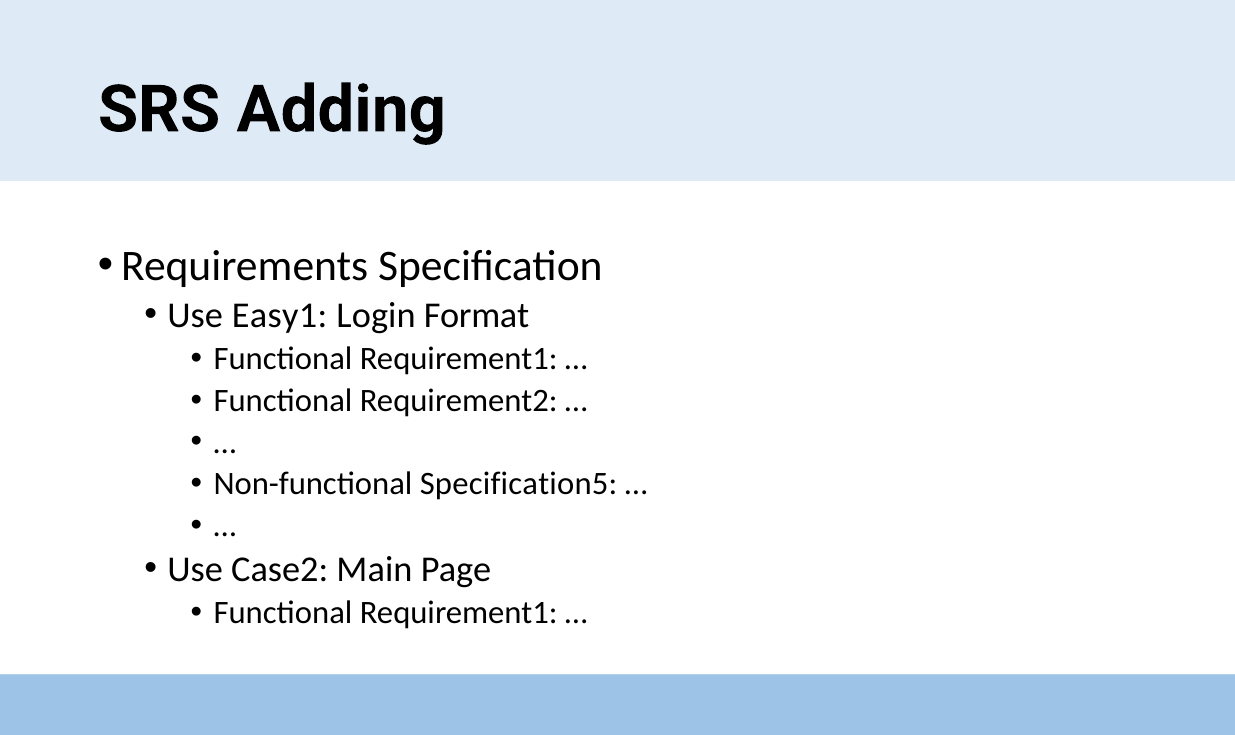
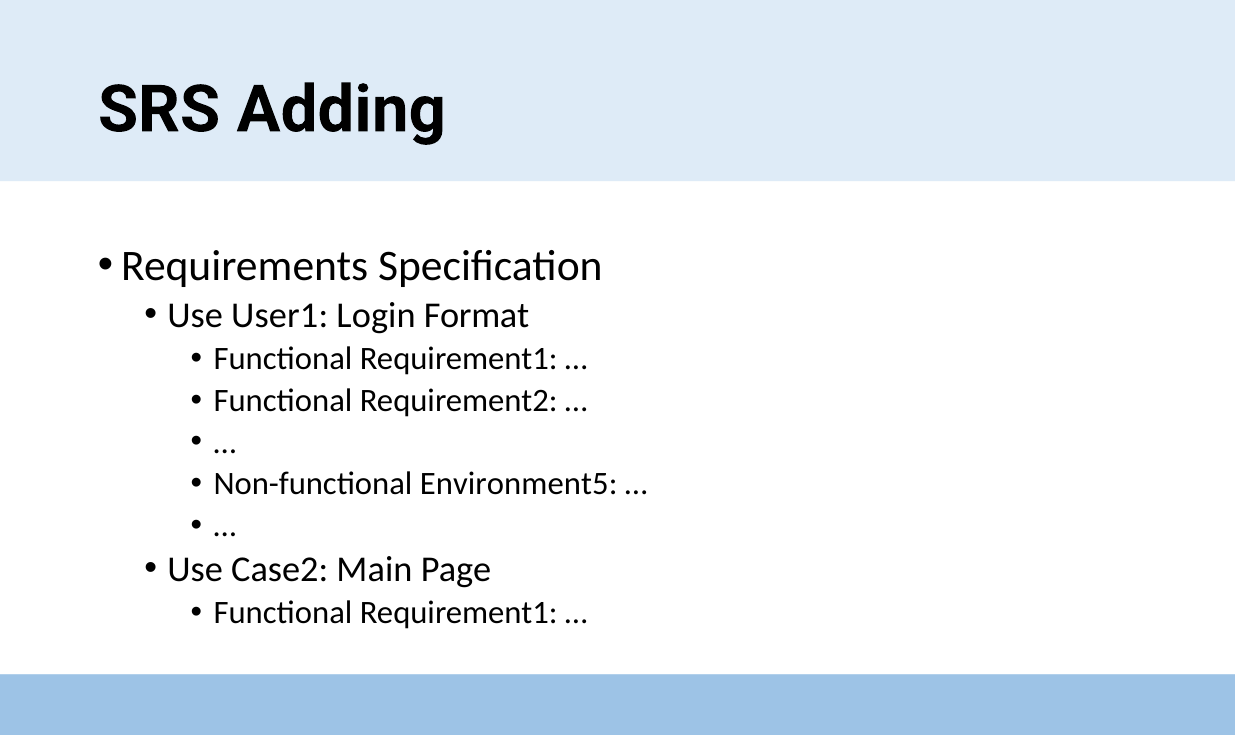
Easy1: Easy1 -> User1
Specification5: Specification5 -> Environment5
